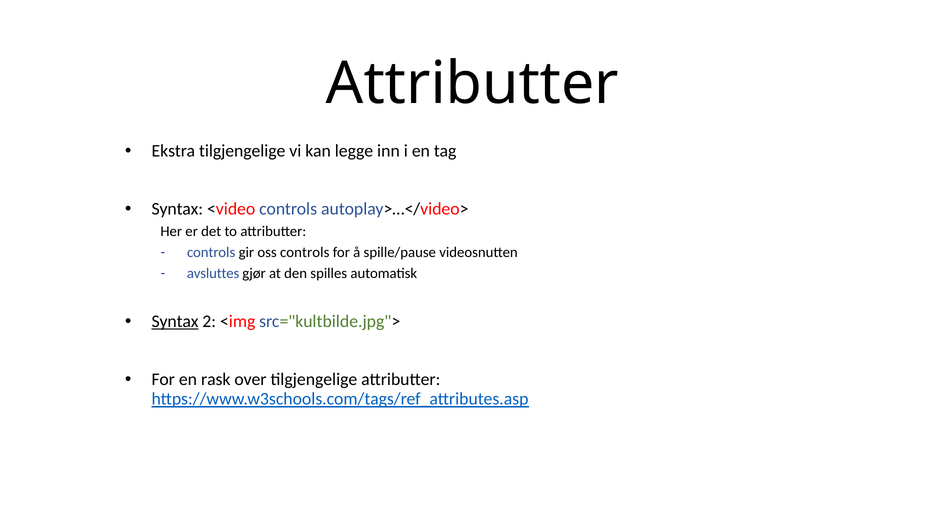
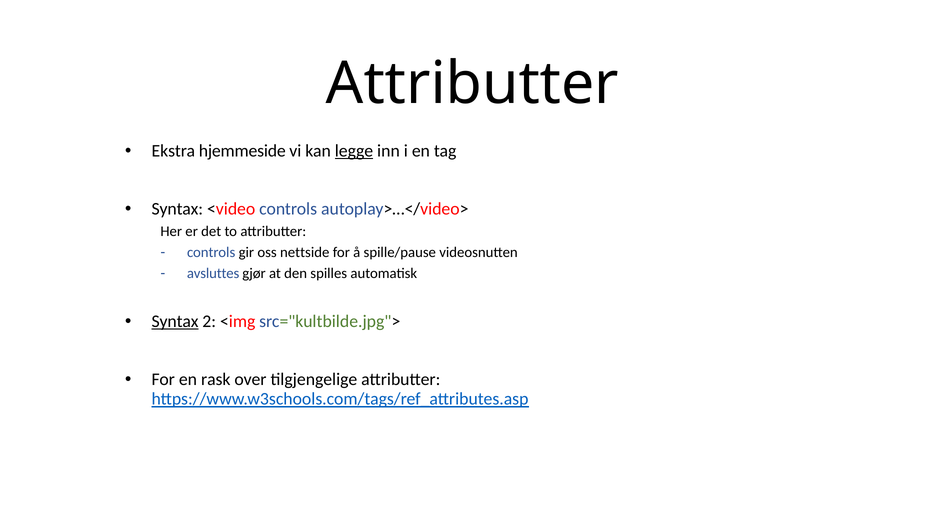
Ekstra tilgjengelige: tilgjengelige -> hjemmeside
legge underline: none -> present
oss controls: controls -> nettside
